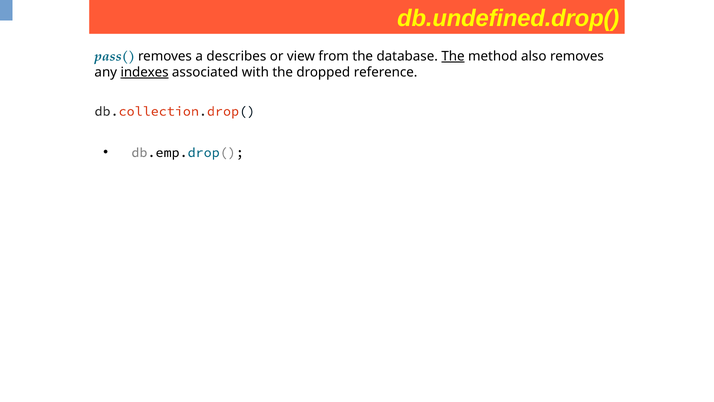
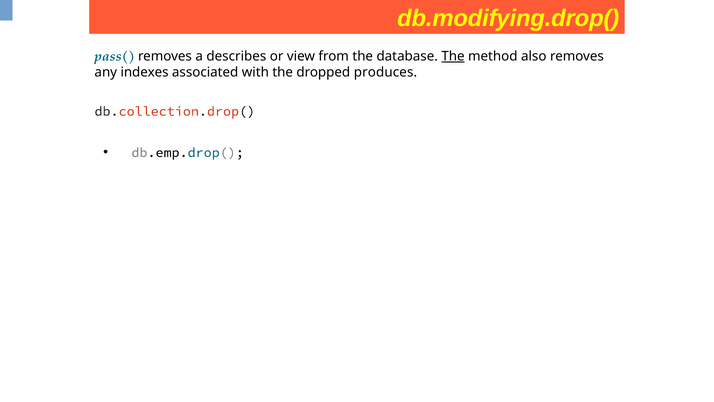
db.undefined.drop(: db.undefined.drop( -> db.modifying.drop(
indexes underline: present -> none
reference: reference -> produces
